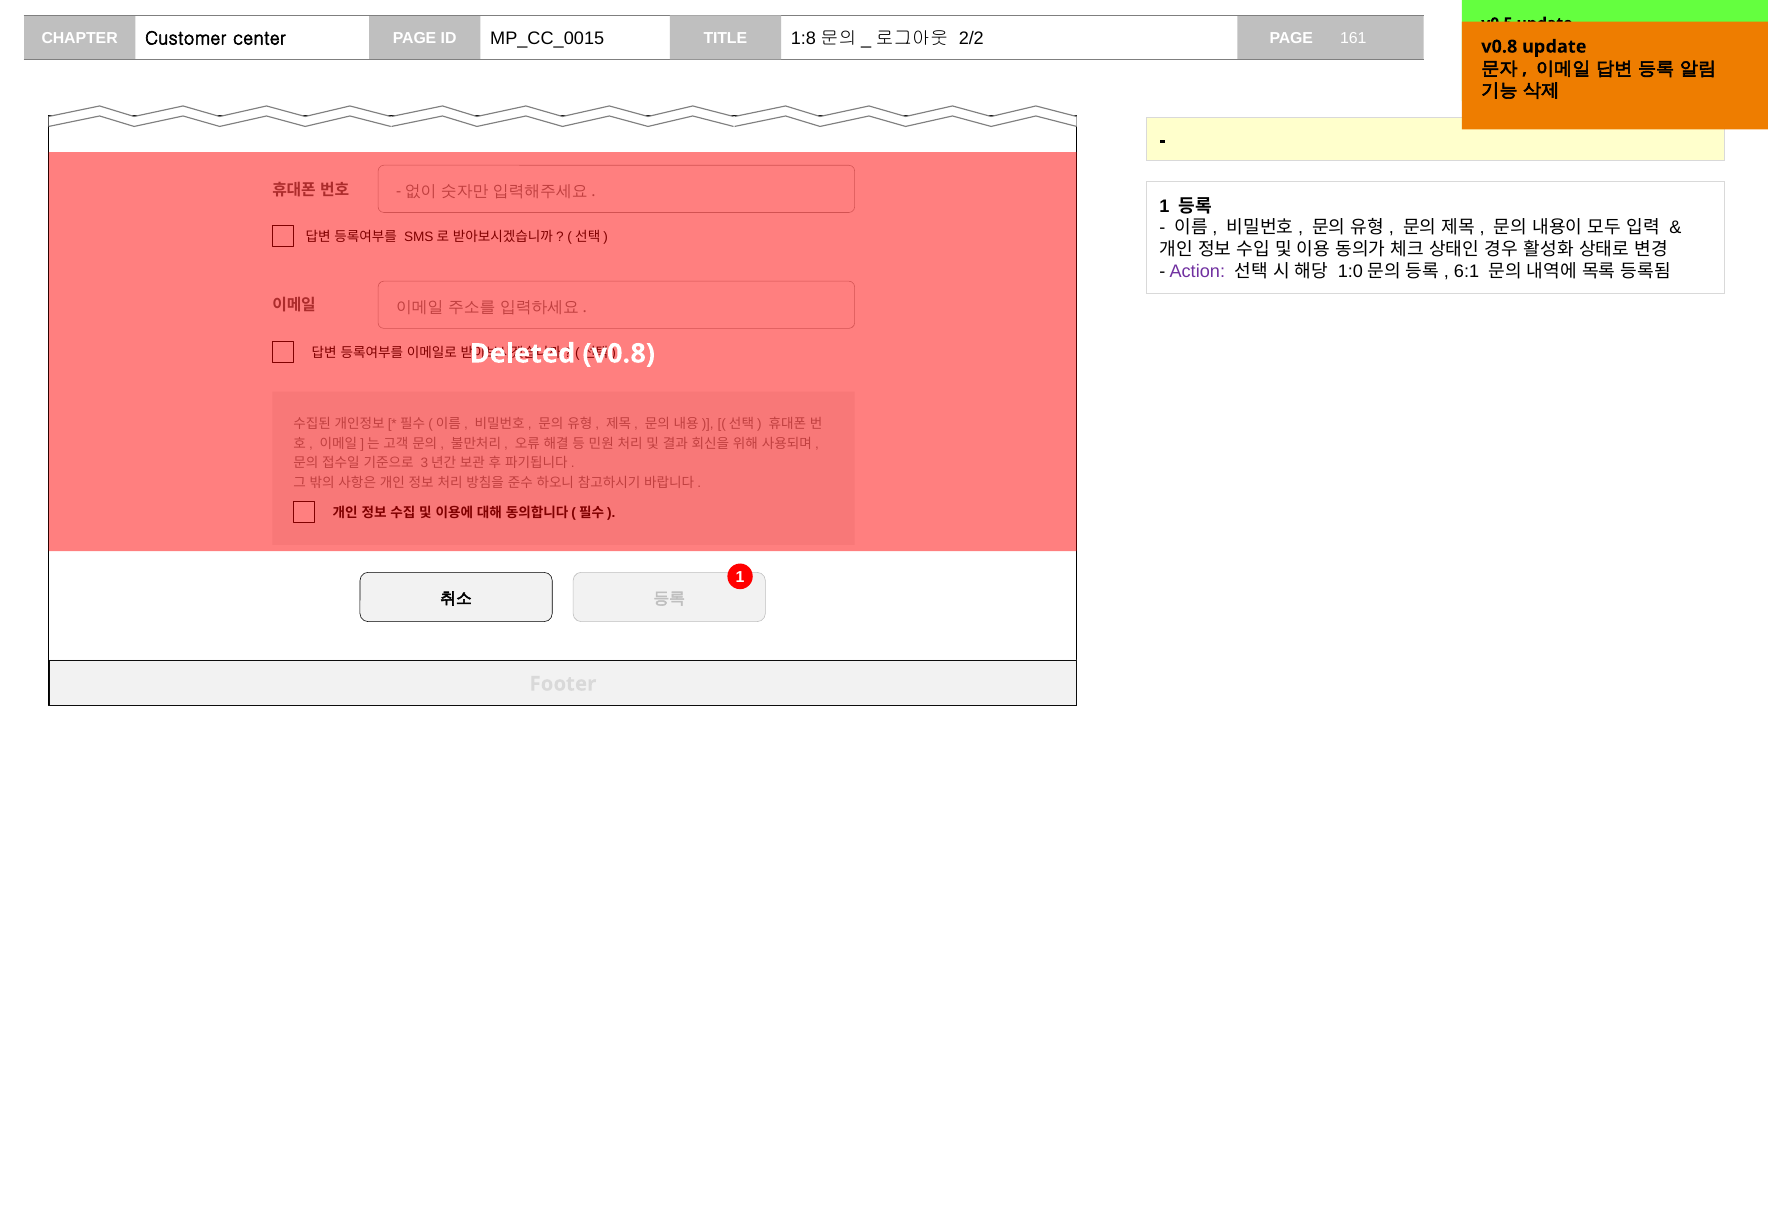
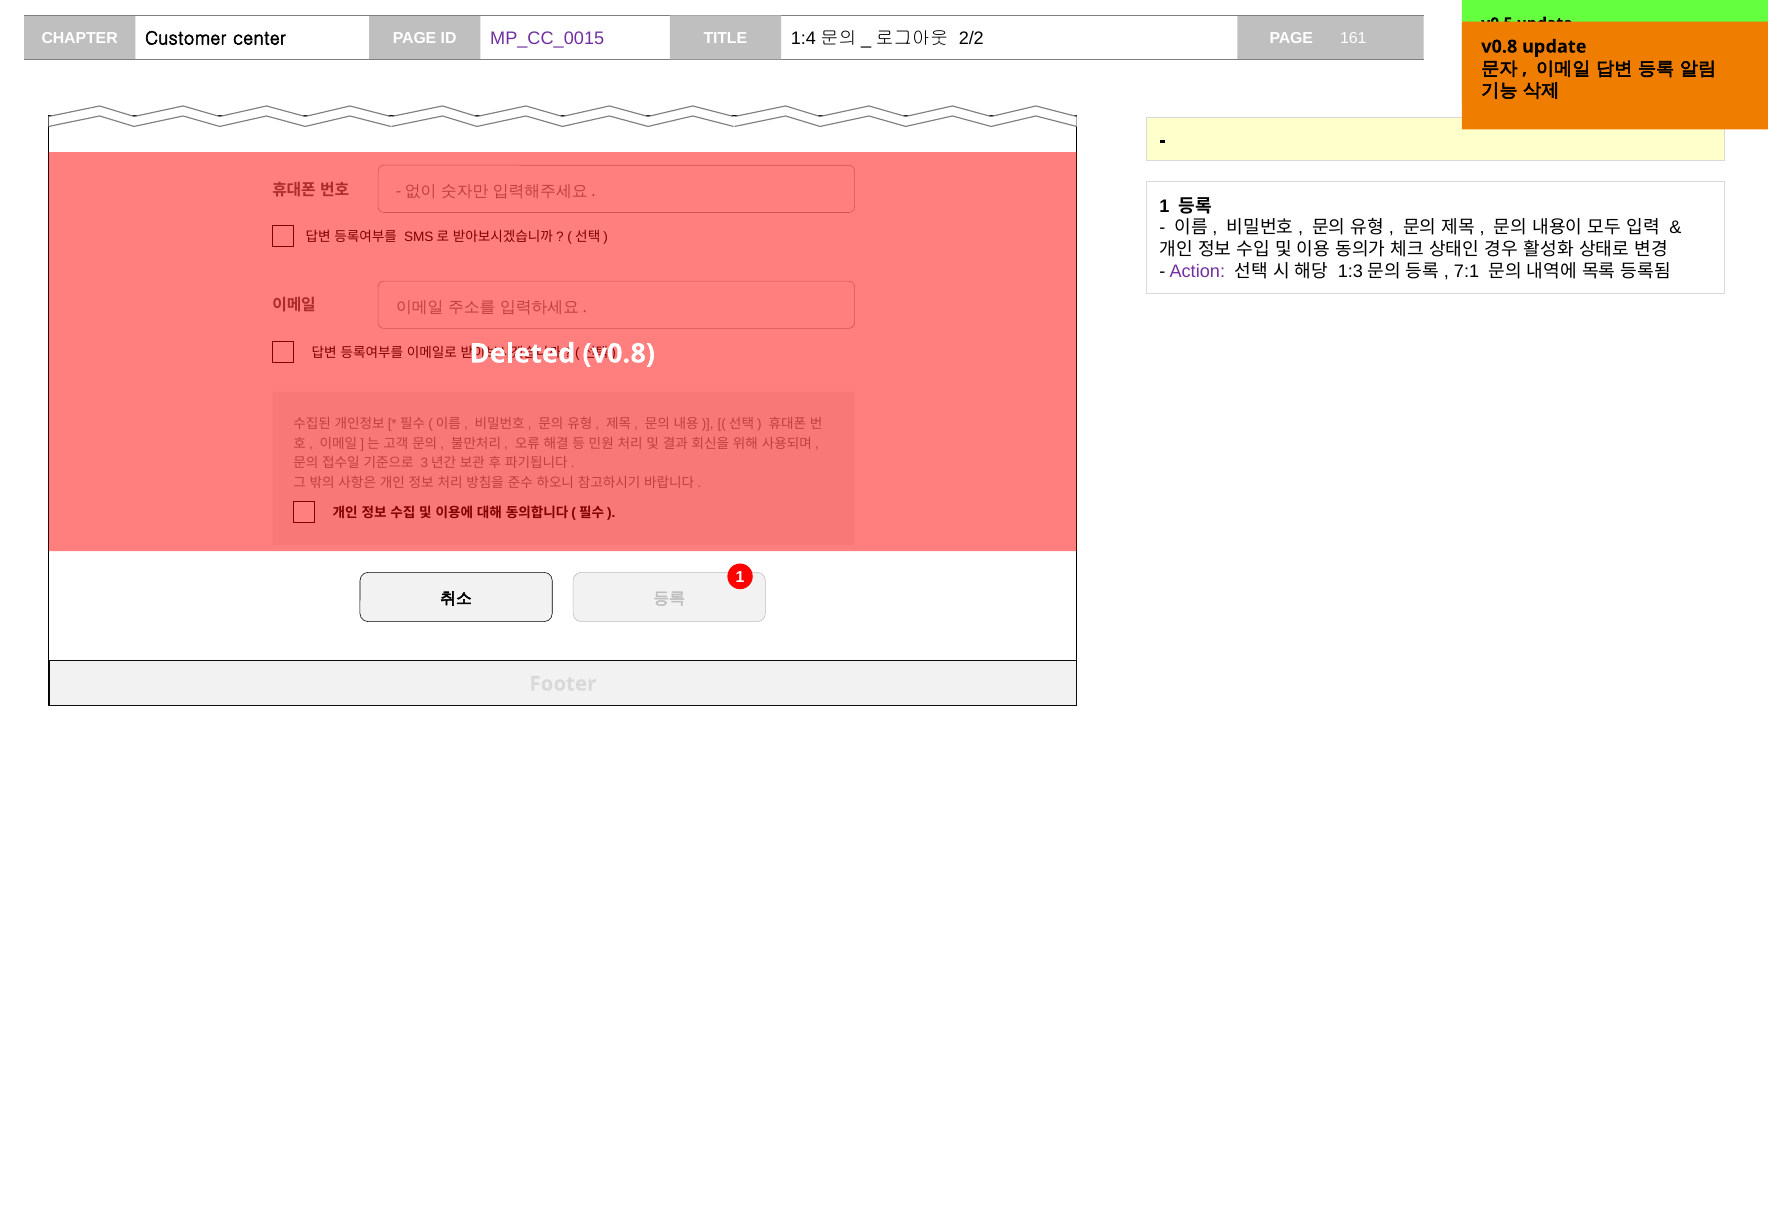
MP_CC_0015 colour: black -> purple
1:8: 1:8 -> 1:4
1:0: 1:0 -> 1:3
6:1: 6:1 -> 7:1
